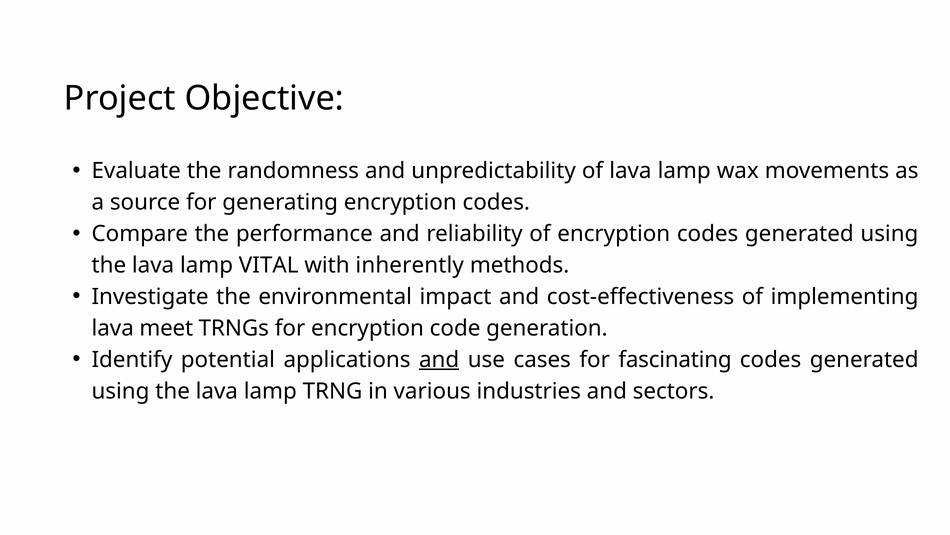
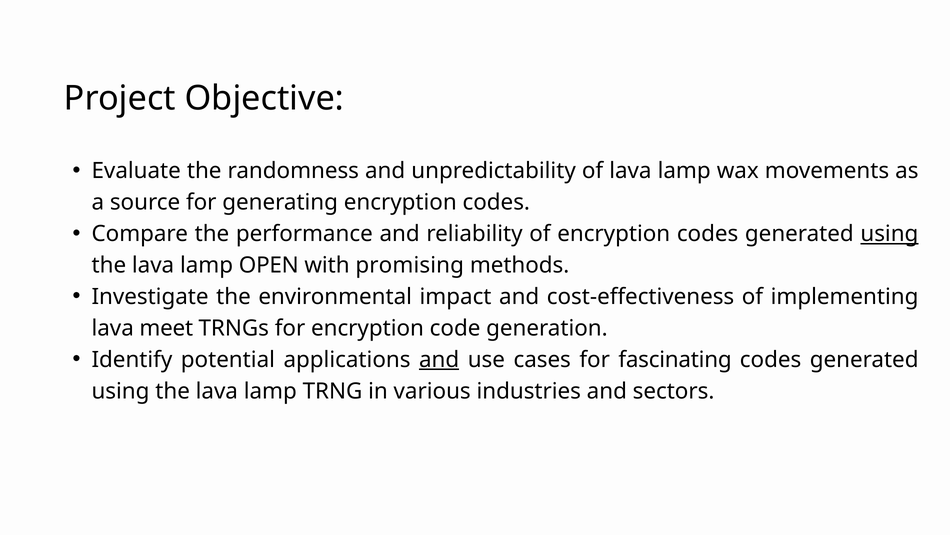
using at (889, 234) underline: none -> present
VITAL: VITAL -> OPEN
inherently: inherently -> promising
